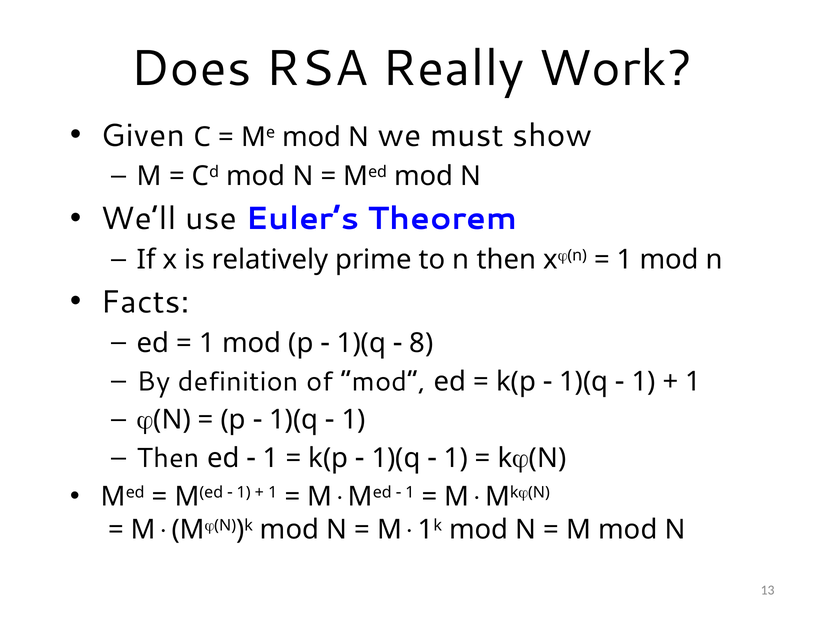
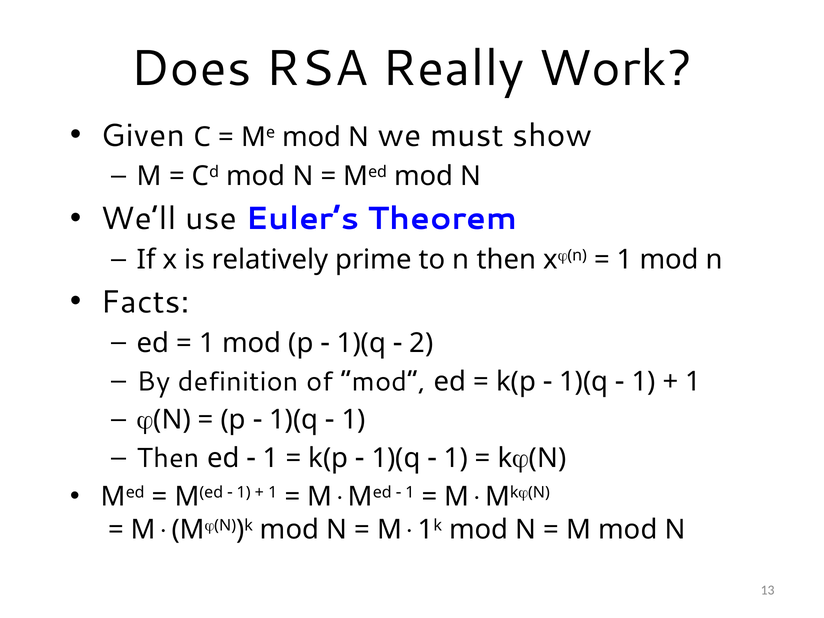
8: 8 -> 2
